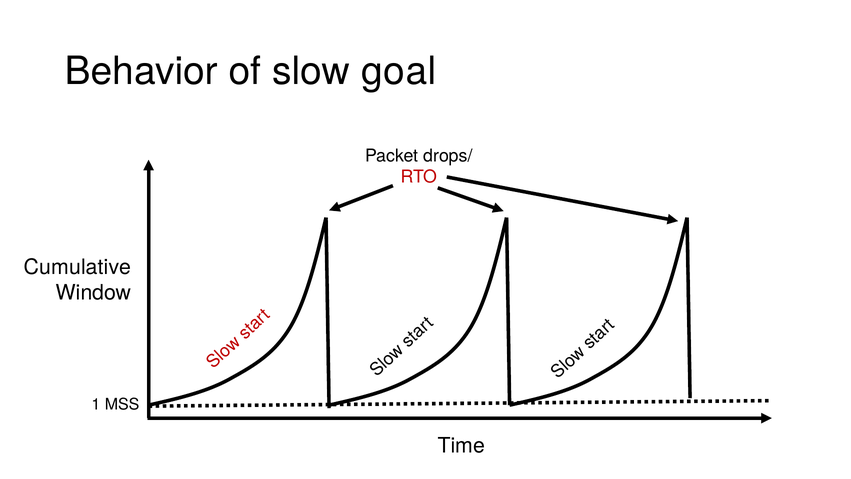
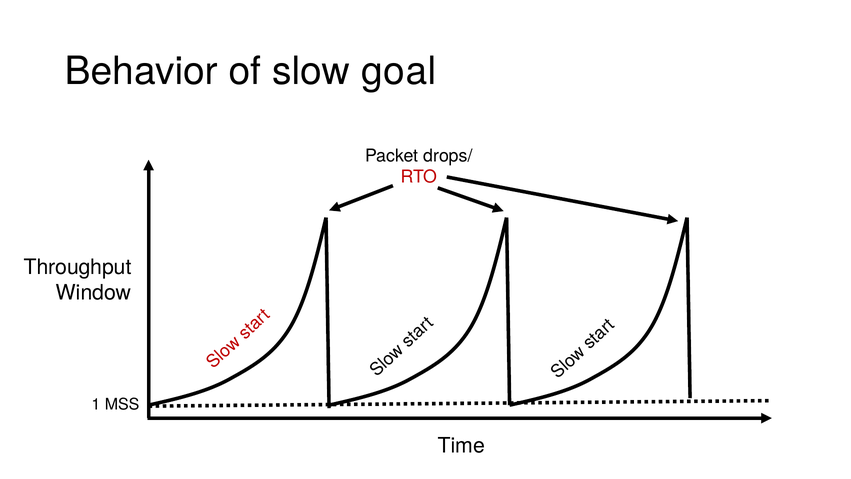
Cumulative: Cumulative -> Throughput
